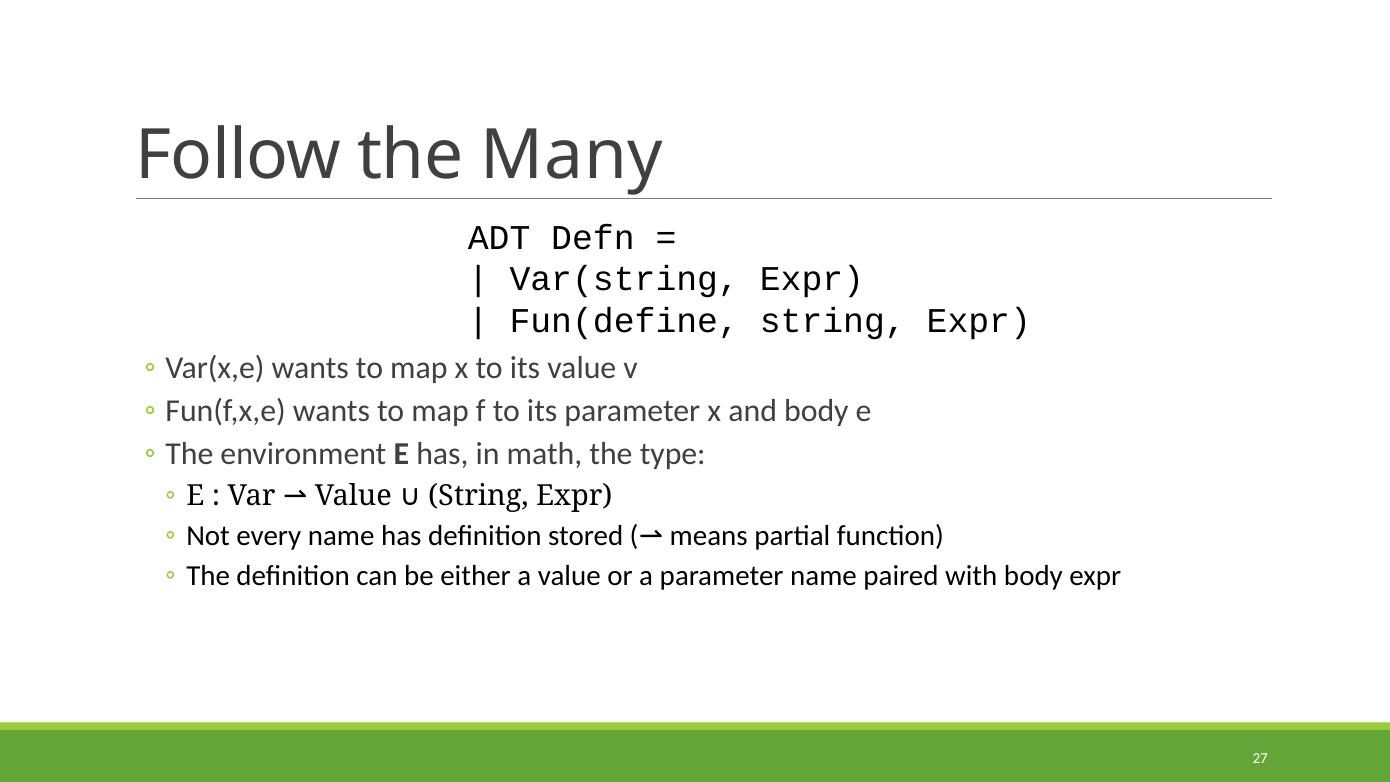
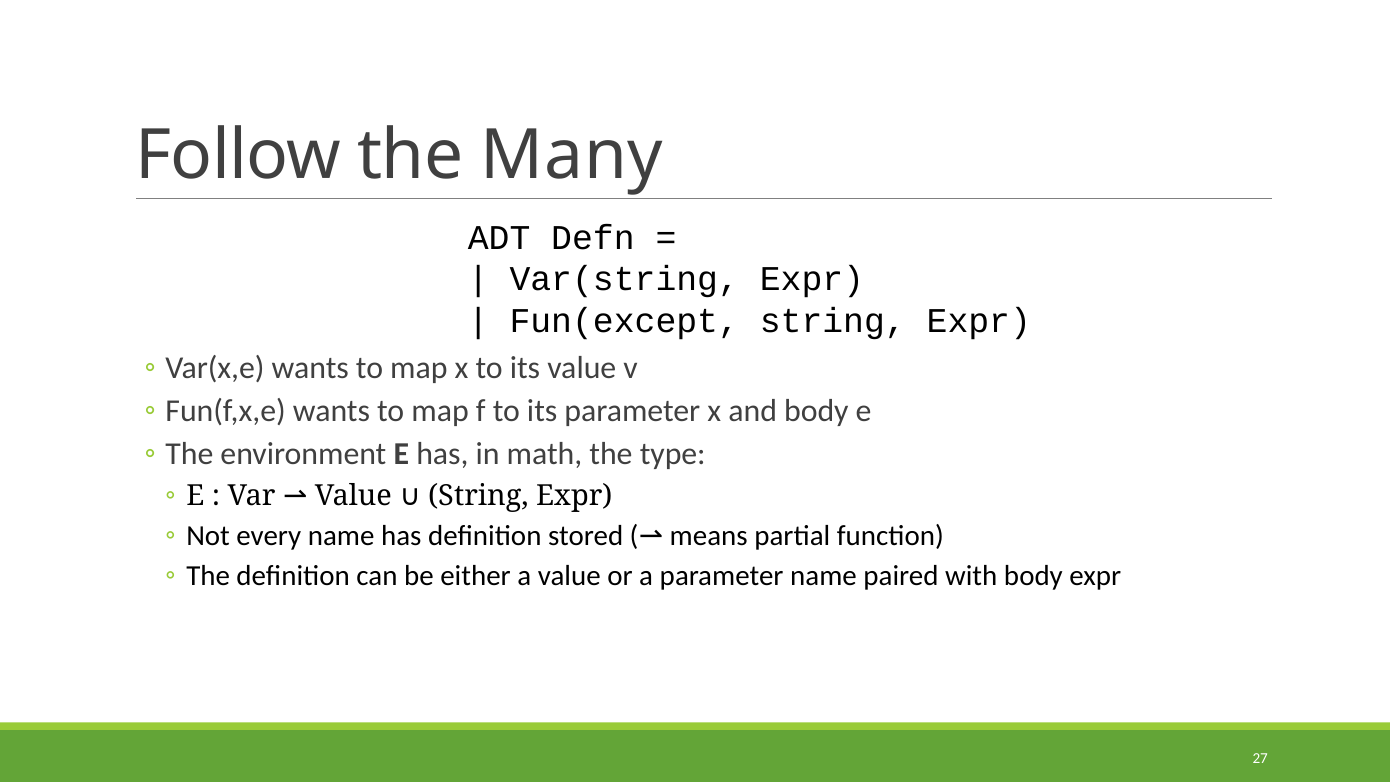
Fun(define: Fun(define -> Fun(except
